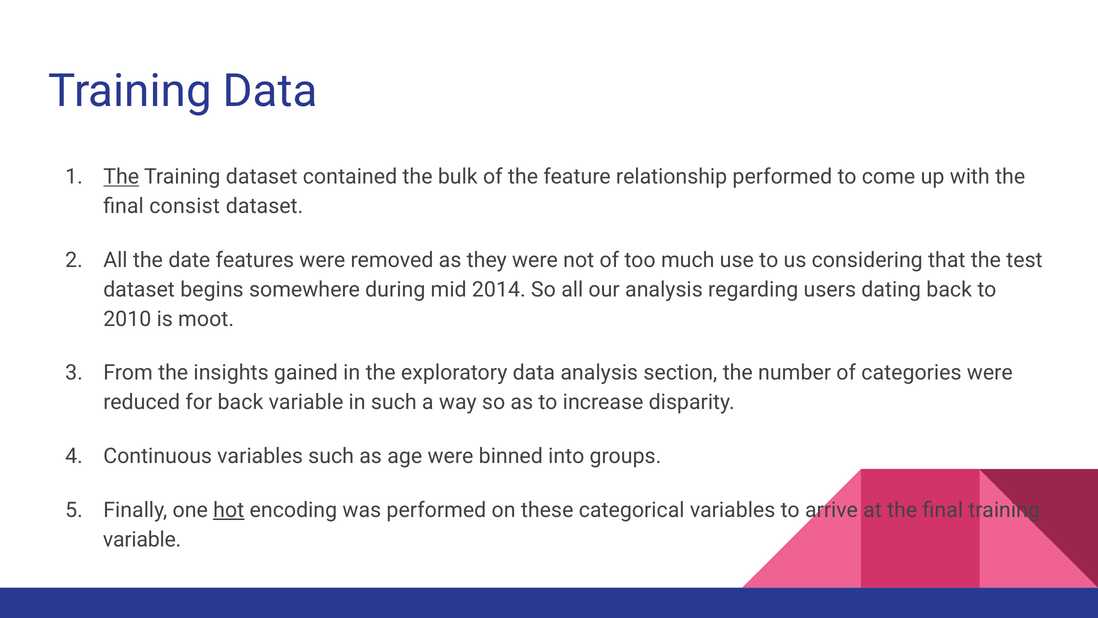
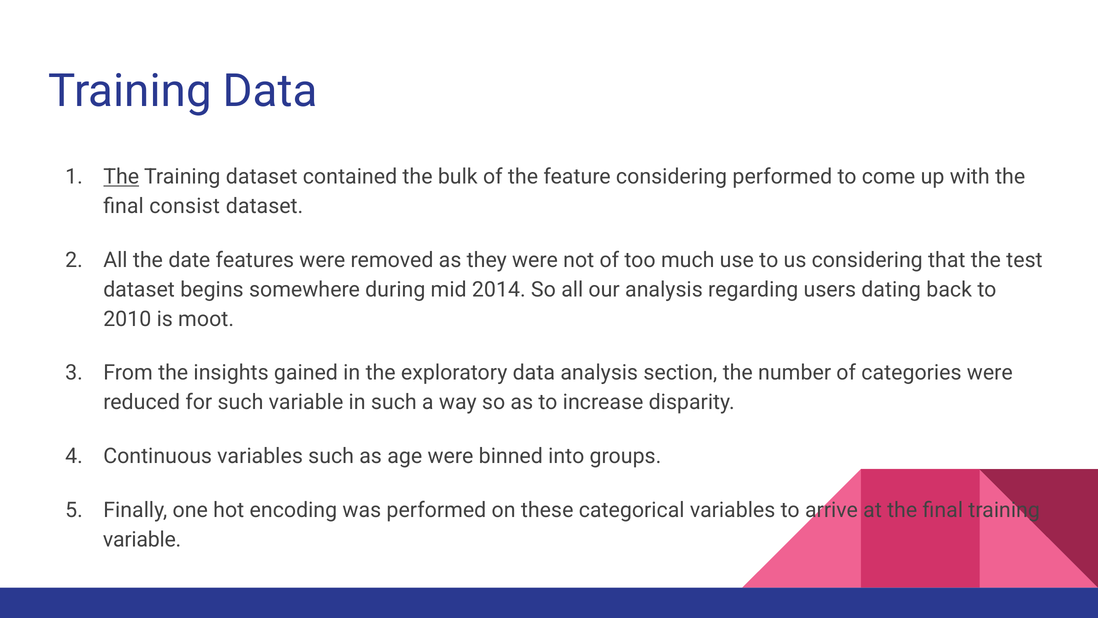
feature relationship: relationship -> considering
for back: back -> such
hot underline: present -> none
